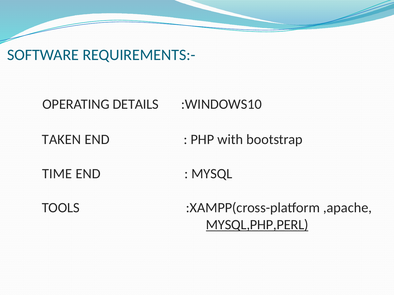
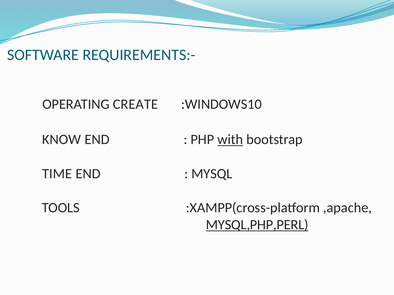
DETAILS: DETAILS -> CREATE
TAKEN: TAKEN -> KNOW
with underline: none -> present
